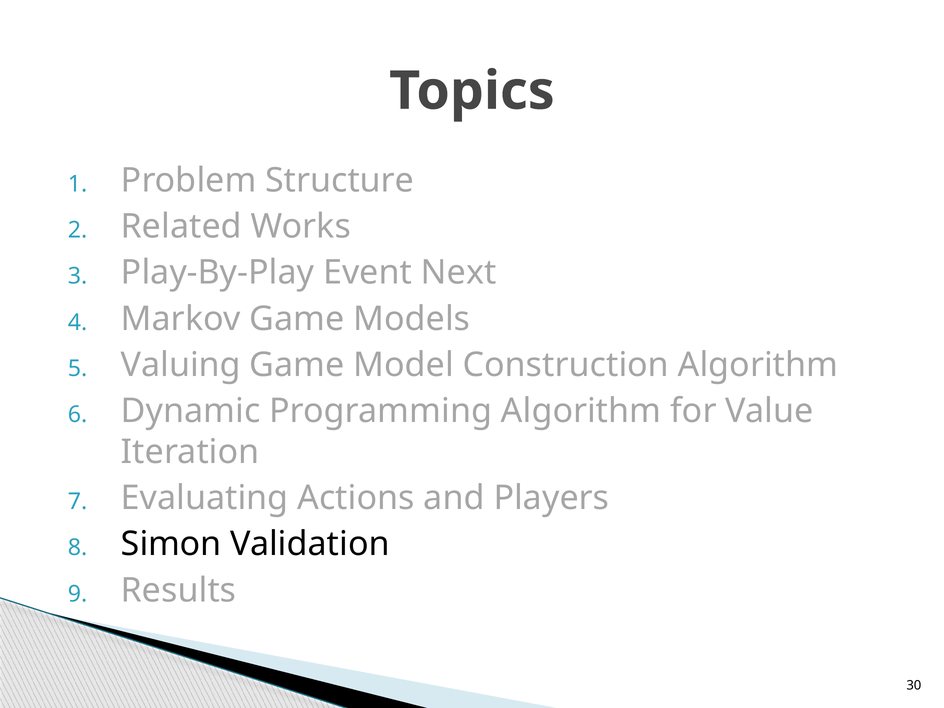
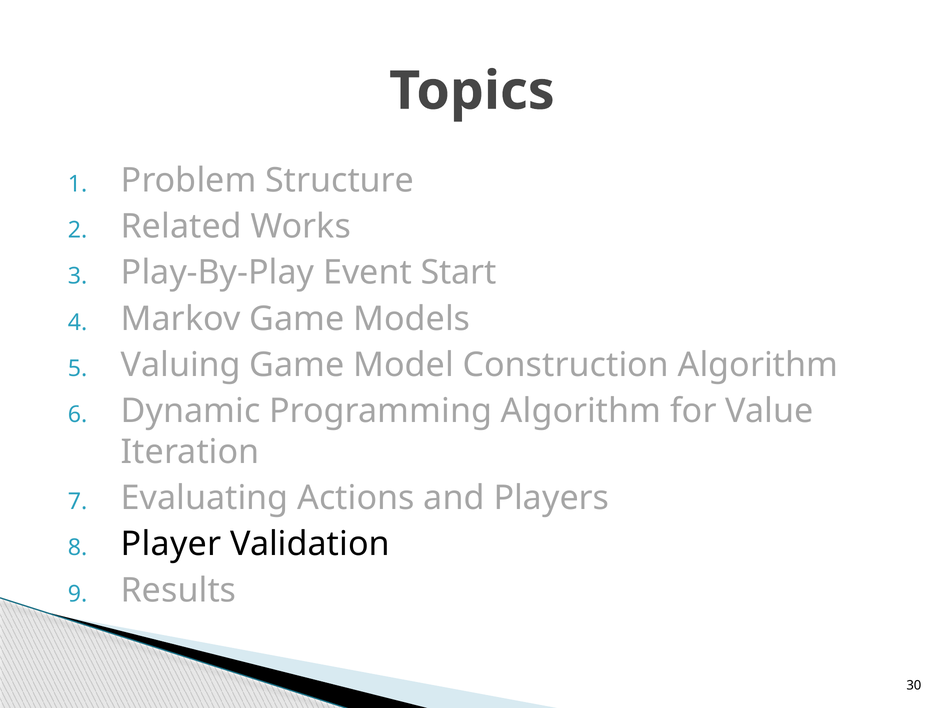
Next: Next -> Start
Simon: Simon -> Player
